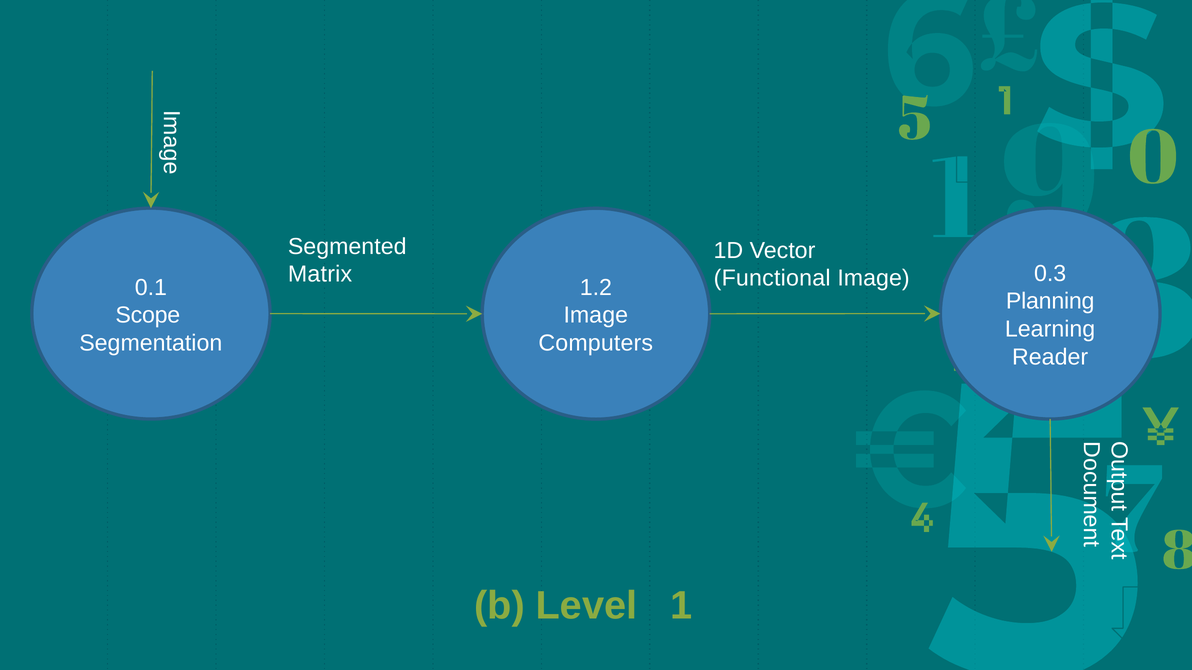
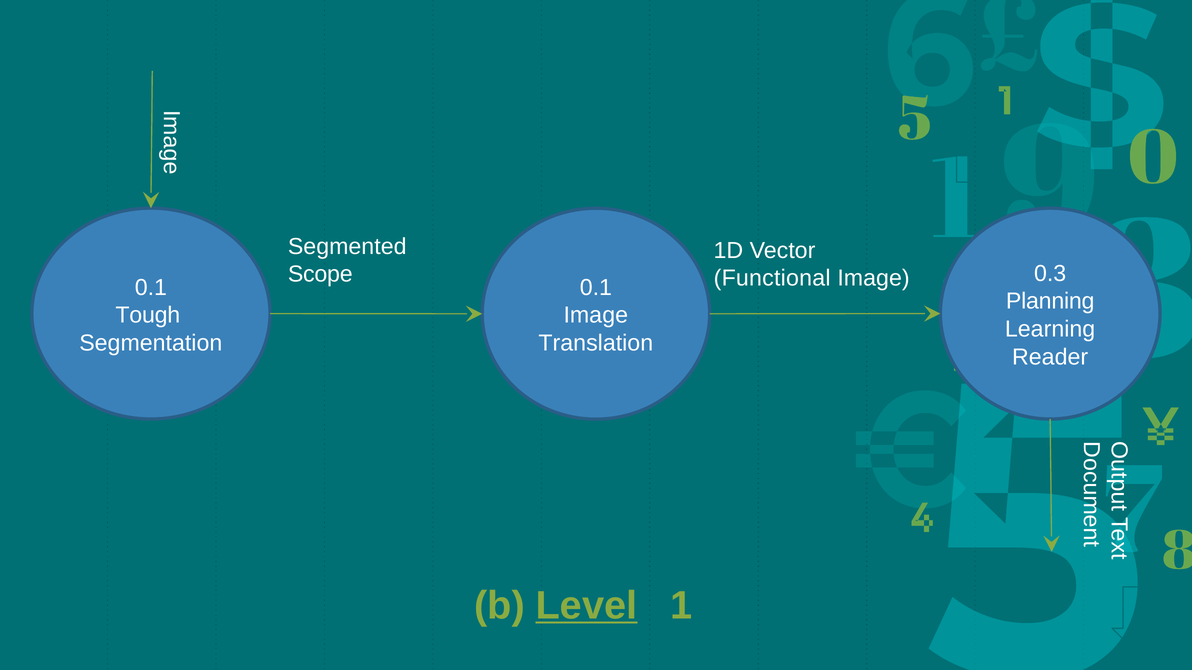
Matrix: Matrix -> Scope
1.2 at (596, 288): 1.2 -> 0.1
Scope: Scope -> Tough
Computers: Computers -> Translation
Level underline: none -> present
